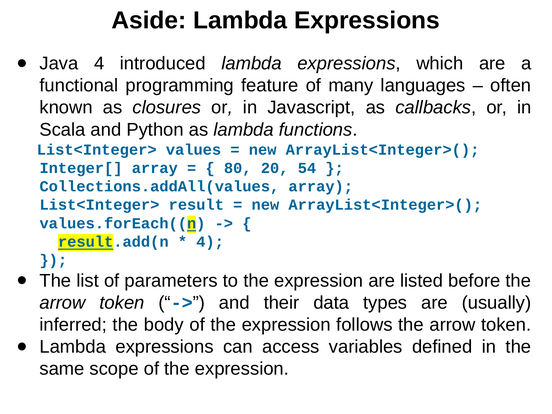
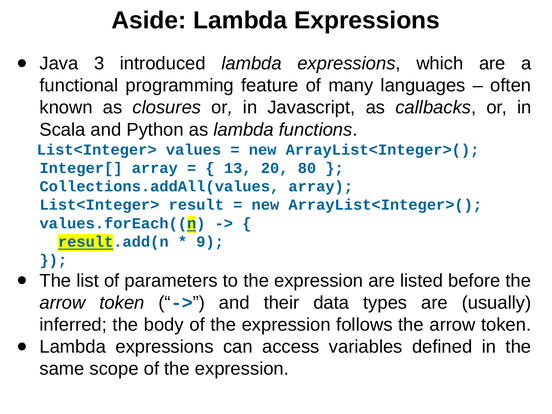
Java 4: 4 -> 3
80: 80 -> 13
54: 54 -> 80
4 at (210, 242): 4 -> 9
